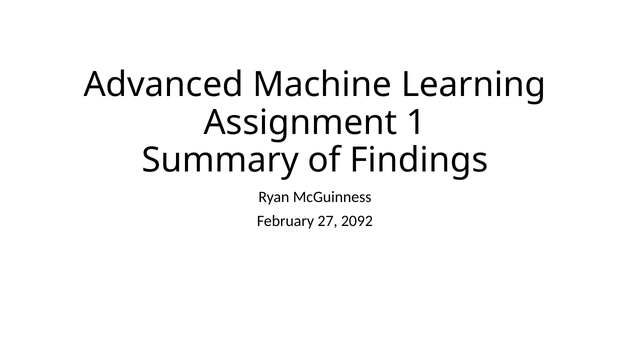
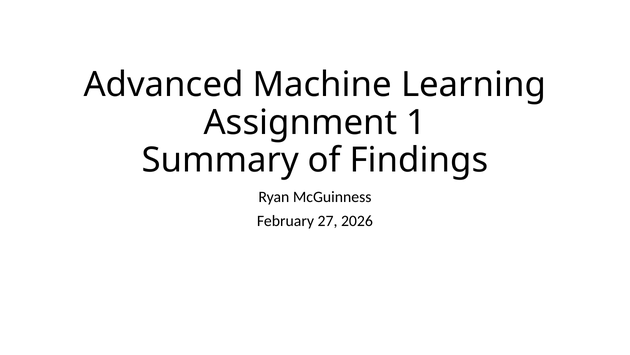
2092: 2092 -> 2026
